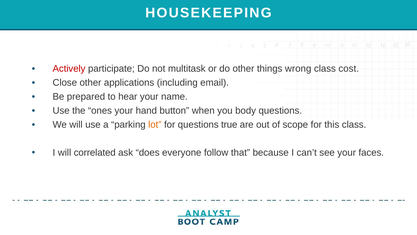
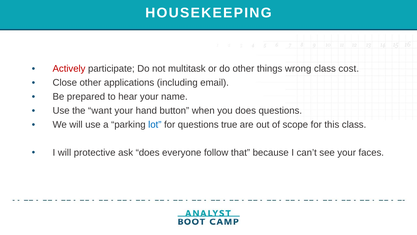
ones: ones -> want
you body: body -> does
lot colour: orange -> blue
correlated: correlated -> protective
